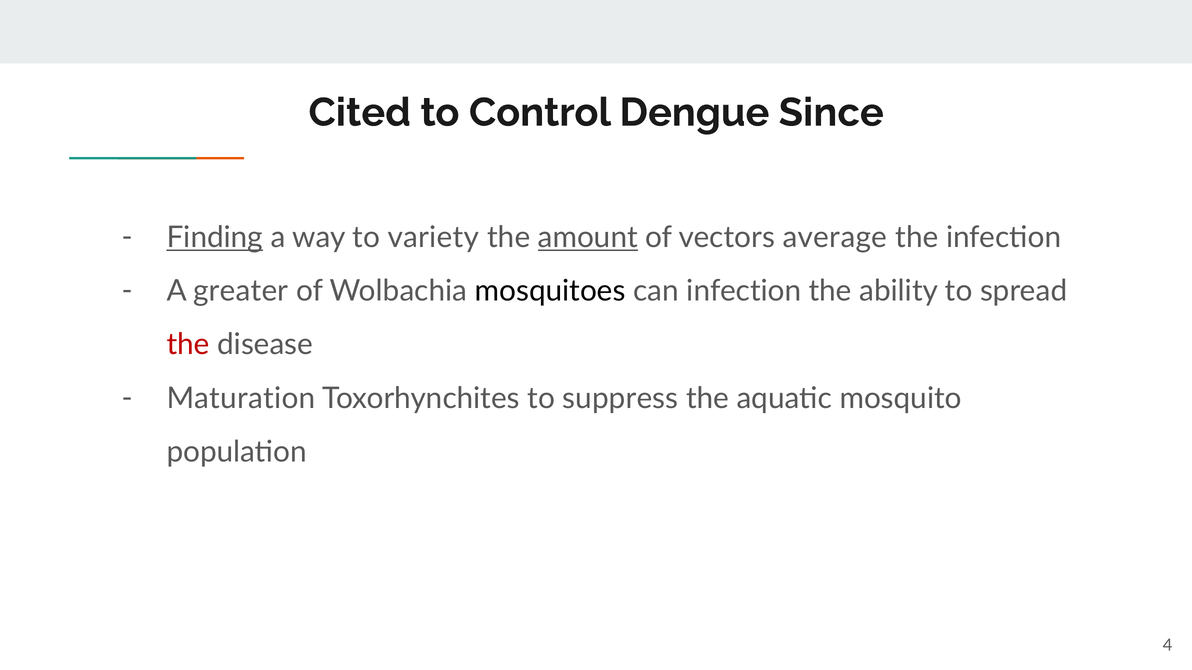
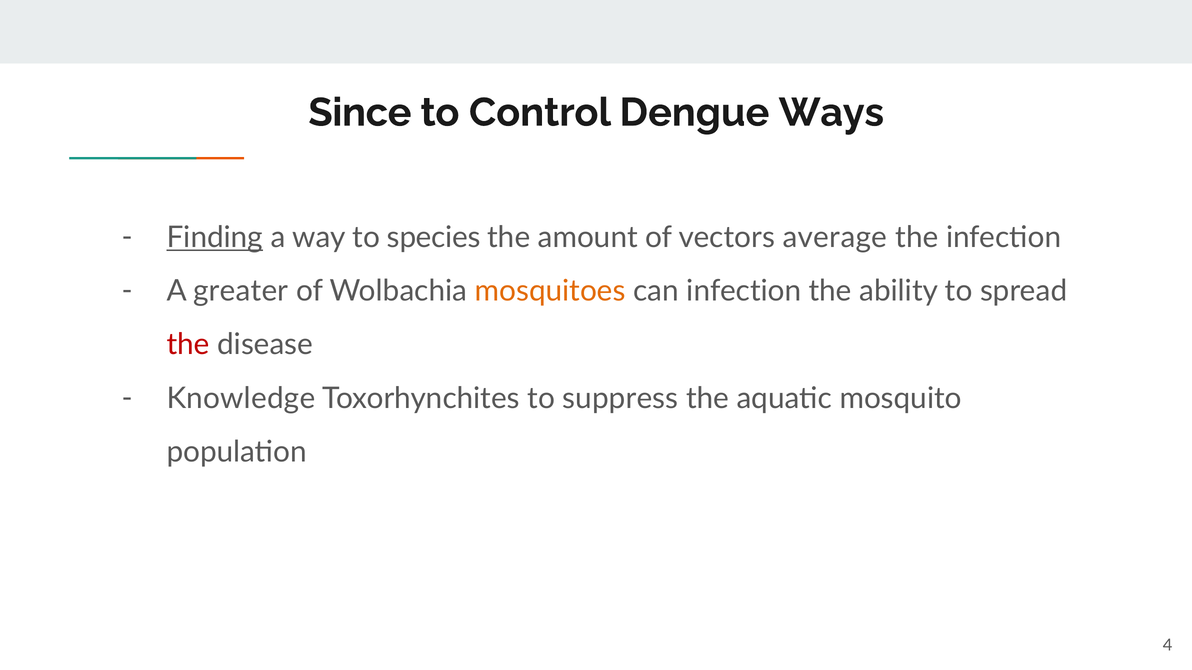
Cited: Cited -> Since
Since: Since -> Ways
variety: variety -> species
amount underline: present -> none
mosquitoes colour: black -> orange
Maturation: Maturation -> Knowledge
